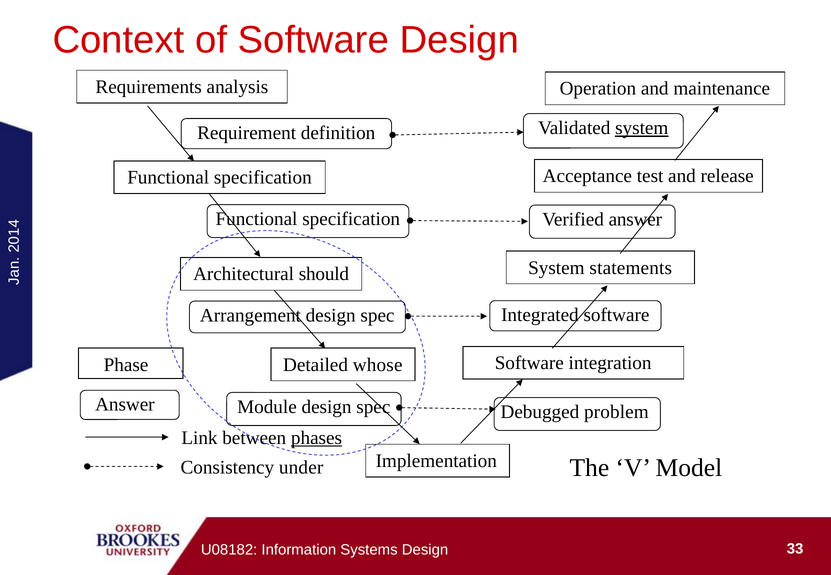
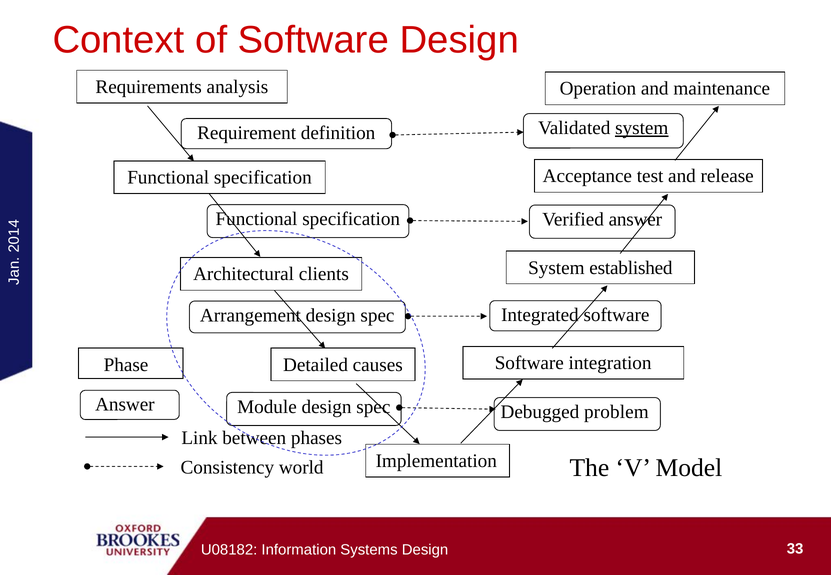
statements: statements -> established
should: should -> clients
whose: whose -> causes
phases underline: present -> none
under: under -> world
